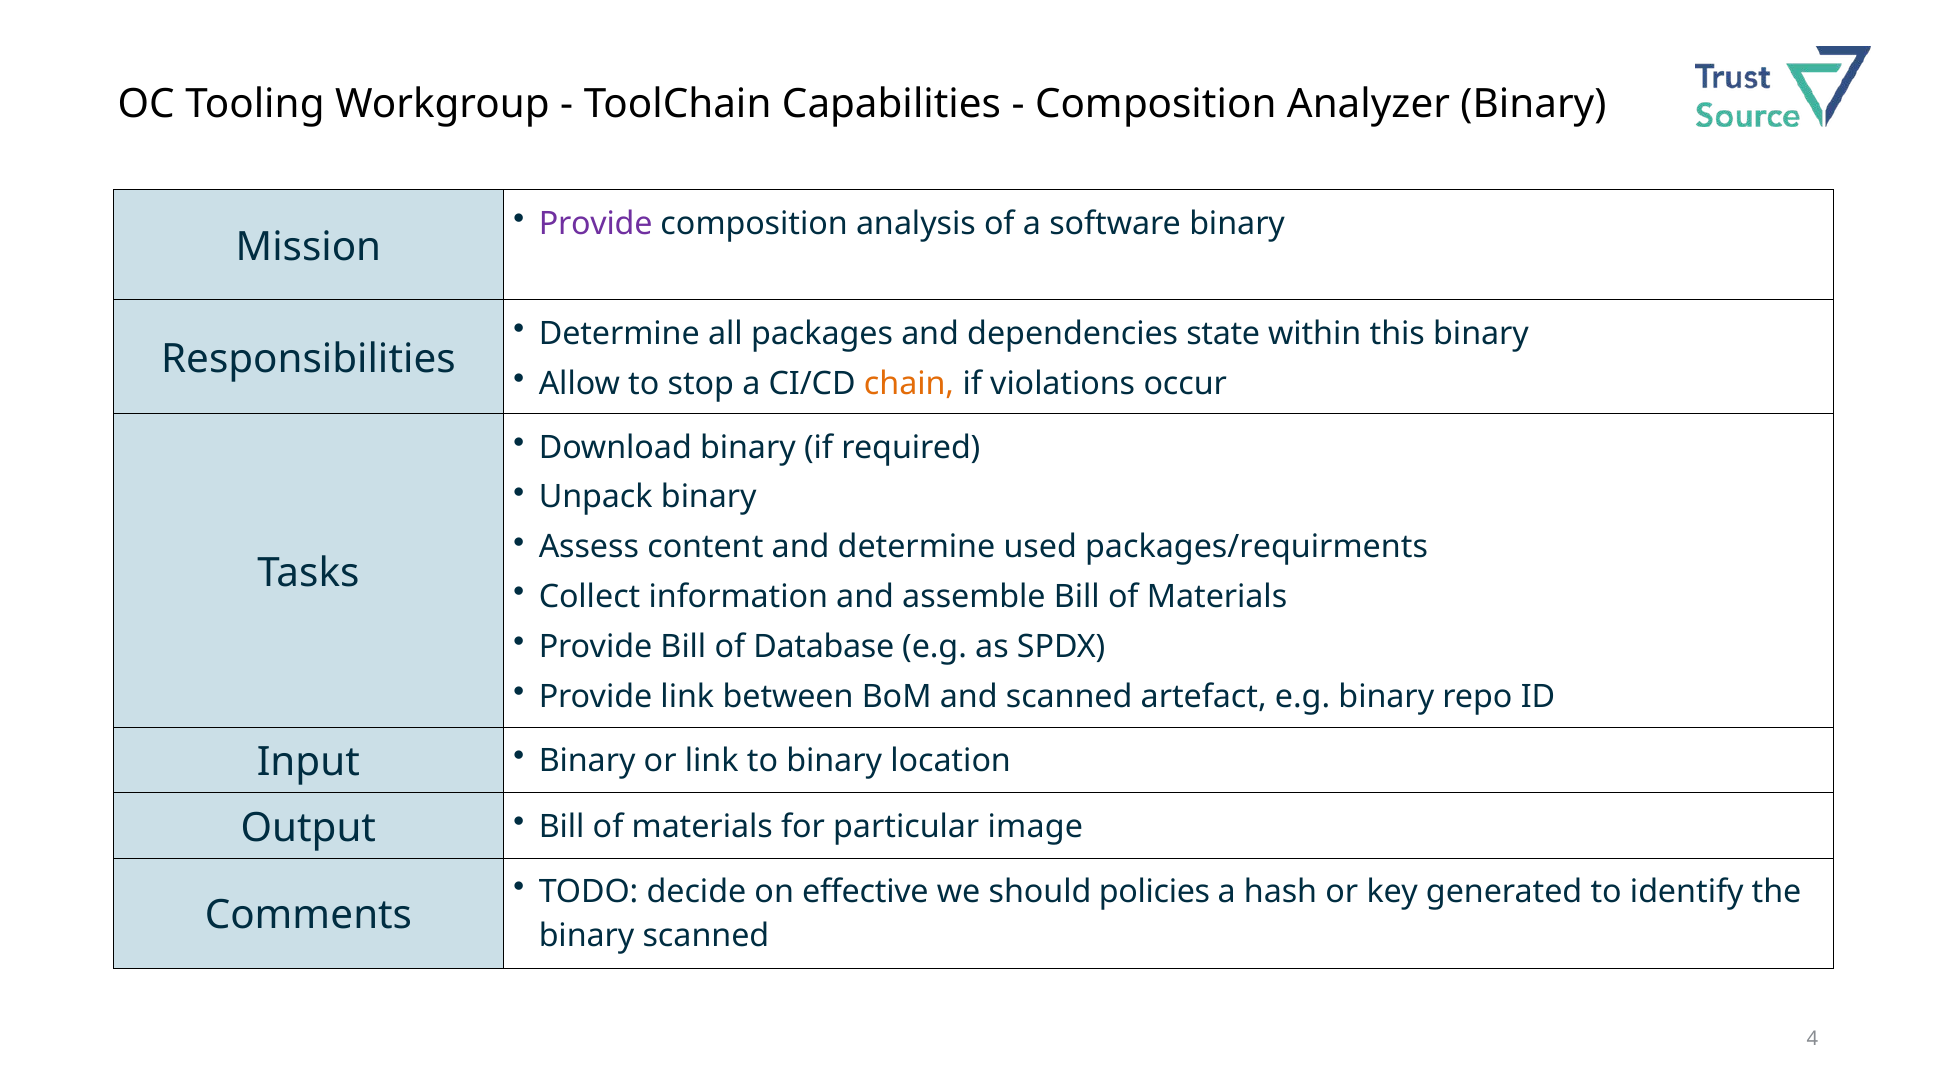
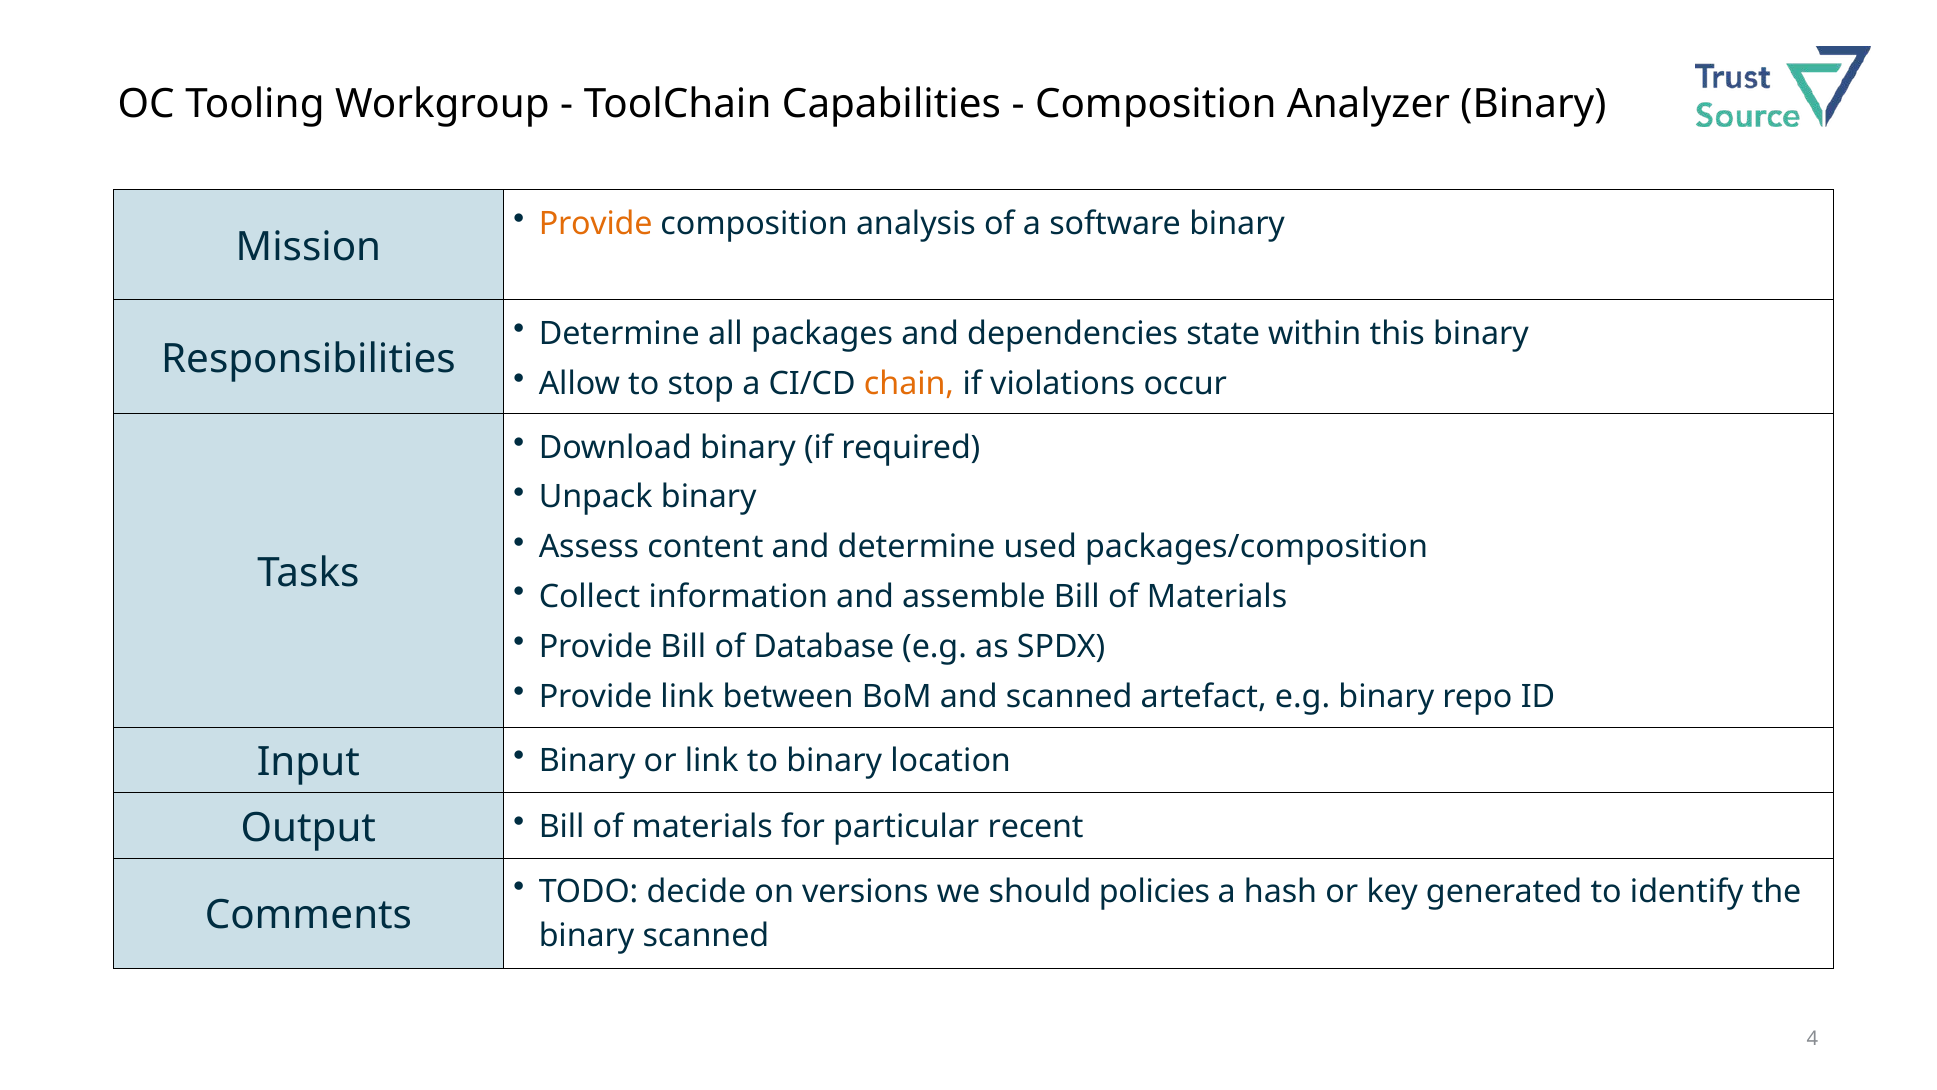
Provide at (596, 223) colour: purple -> orange
packages/requirments: packages/requirments -> packages/composition
image: image -> recent
effective: effective -> versions
